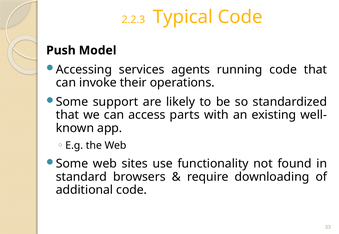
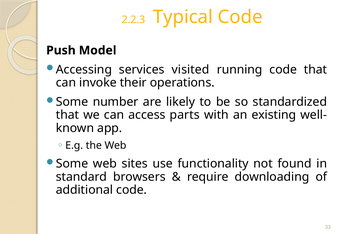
agents: agents -> visited
support: support -> number
